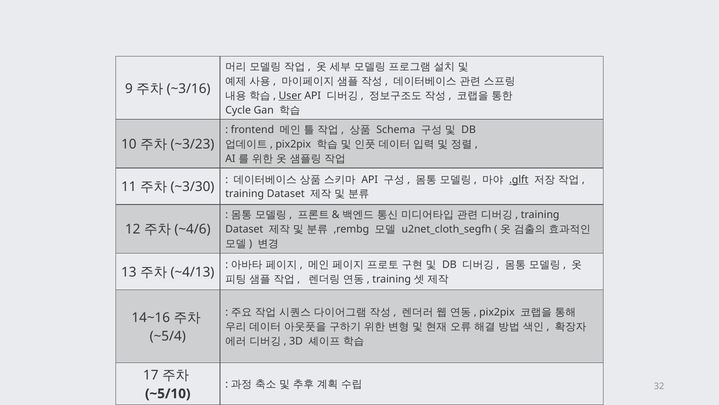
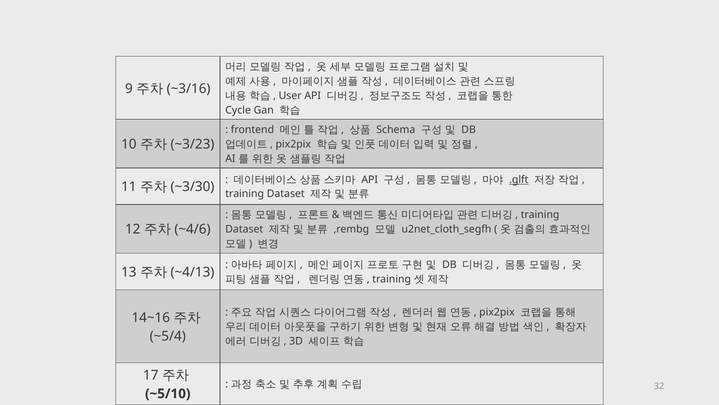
User underline: present -> none
